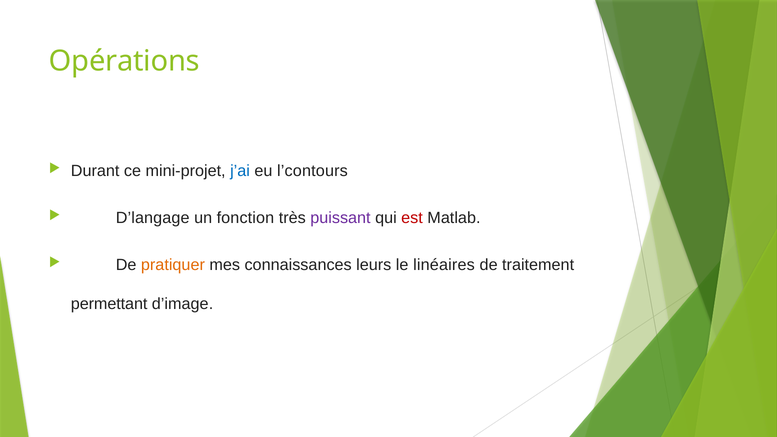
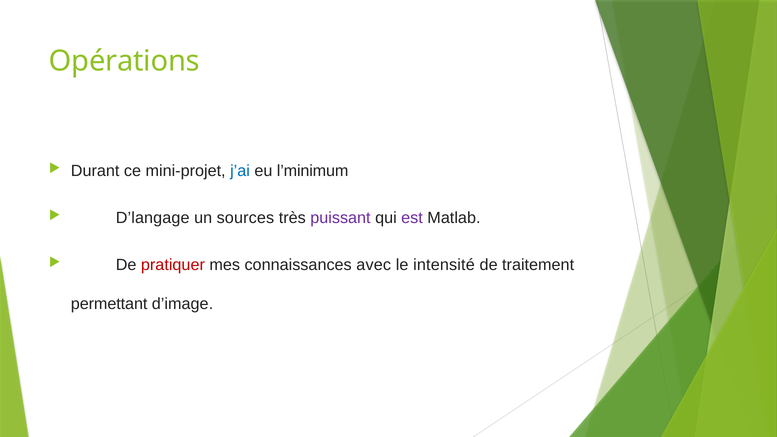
l’contours: l’contours -> l’minimum
fonction: fonction -> sources
est colour: red -> purple
pratiquer colour: orange -> red
leurs: leurs -> avec
linéaires: linéaires -> intensité
